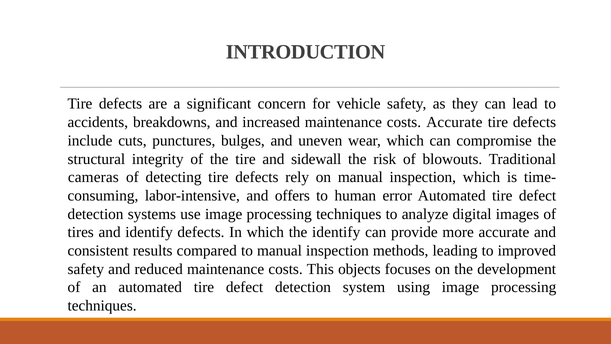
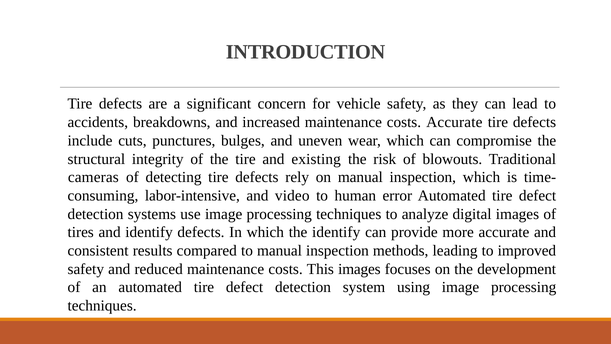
sidewall: sidewall -> existing
offers: offers -> video
This objects: objects -> images
